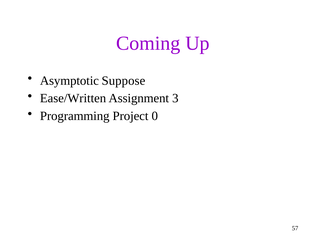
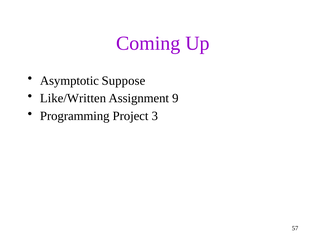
Ease/Written: Ease/Written -> Like/Written
3: 3 -> 9
0: 0 -> 3
